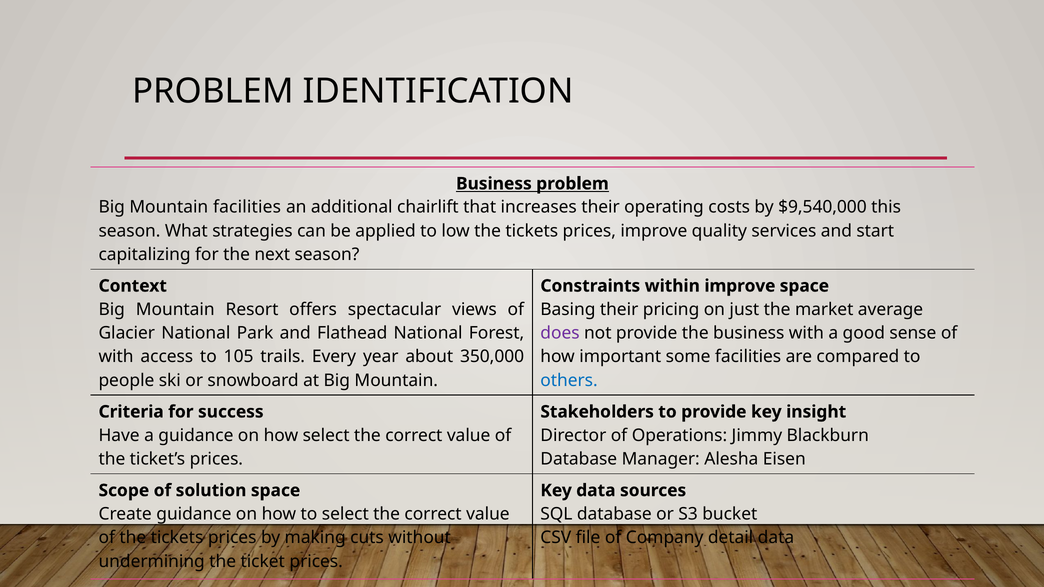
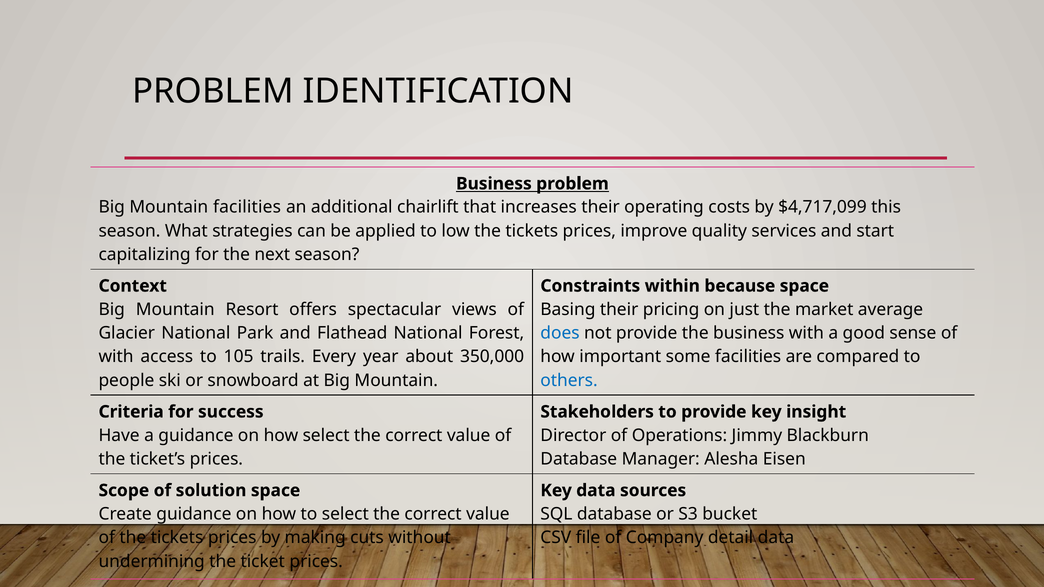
$9,540,000: $9,540,000 -> $4,717,099
within improve: improve -> because
does colour: purple -> blue
